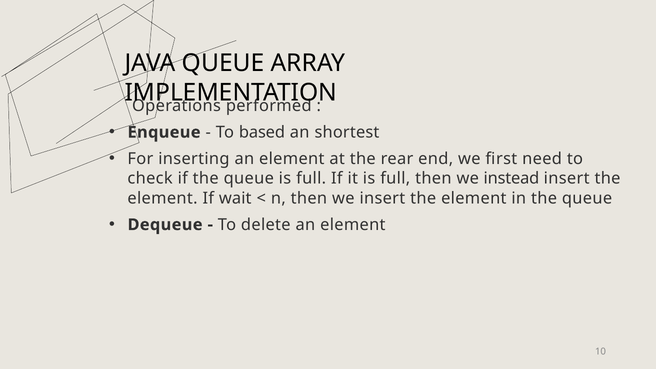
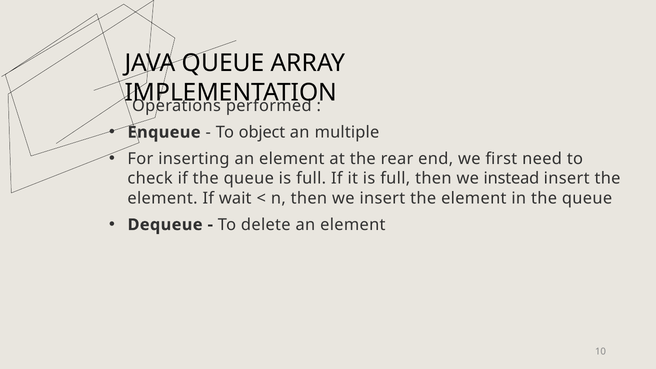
based: based -> object
shortest: shortest -> multiple
